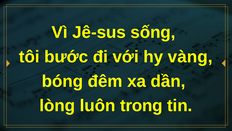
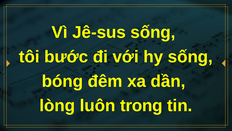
hy vàng: vàng -> sống
